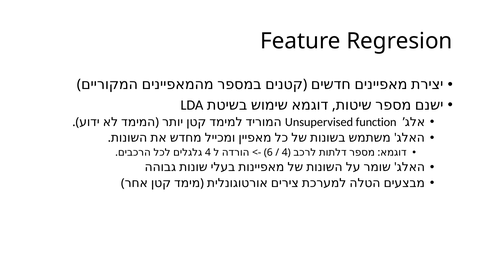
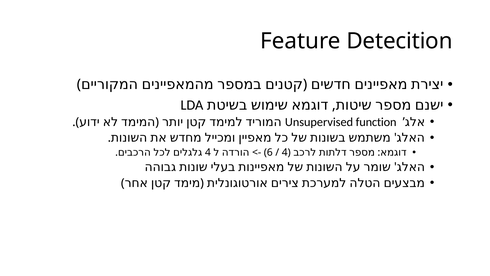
Regresion: Regresion -> Detecition
